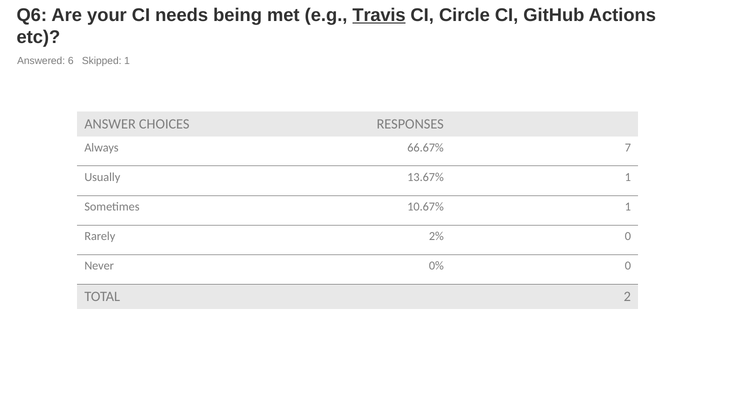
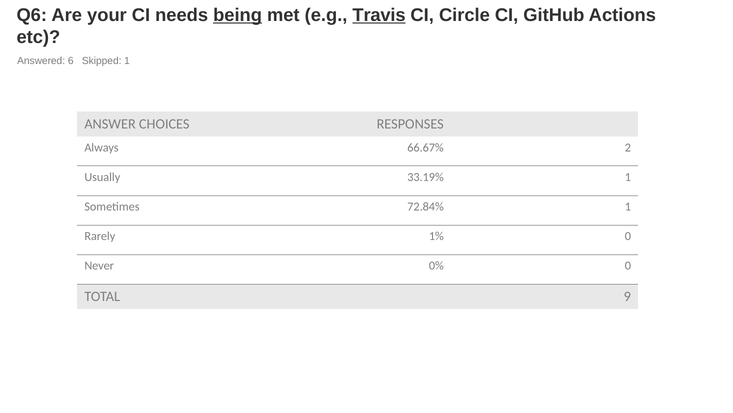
being underline: none -> present
7: 7 -> 2
13.67%: 13.67% -> 33.19%
10.67%: 10.67% -> 72.84%
2%: 2% -> 1%
2: 2 -> 9
